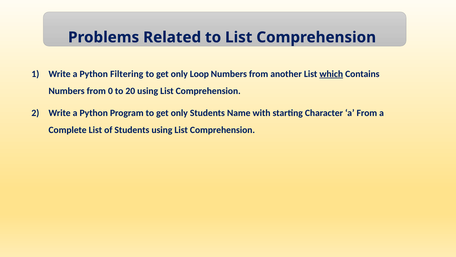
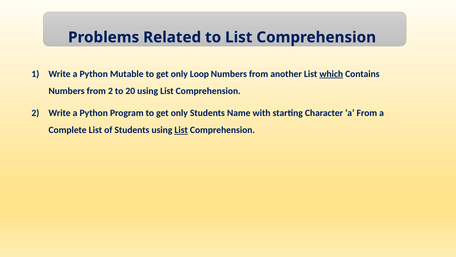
Filtering: Filtering -> Mutable
from 0: 0 -> 2
List at (181, 130) underline: none -> present
